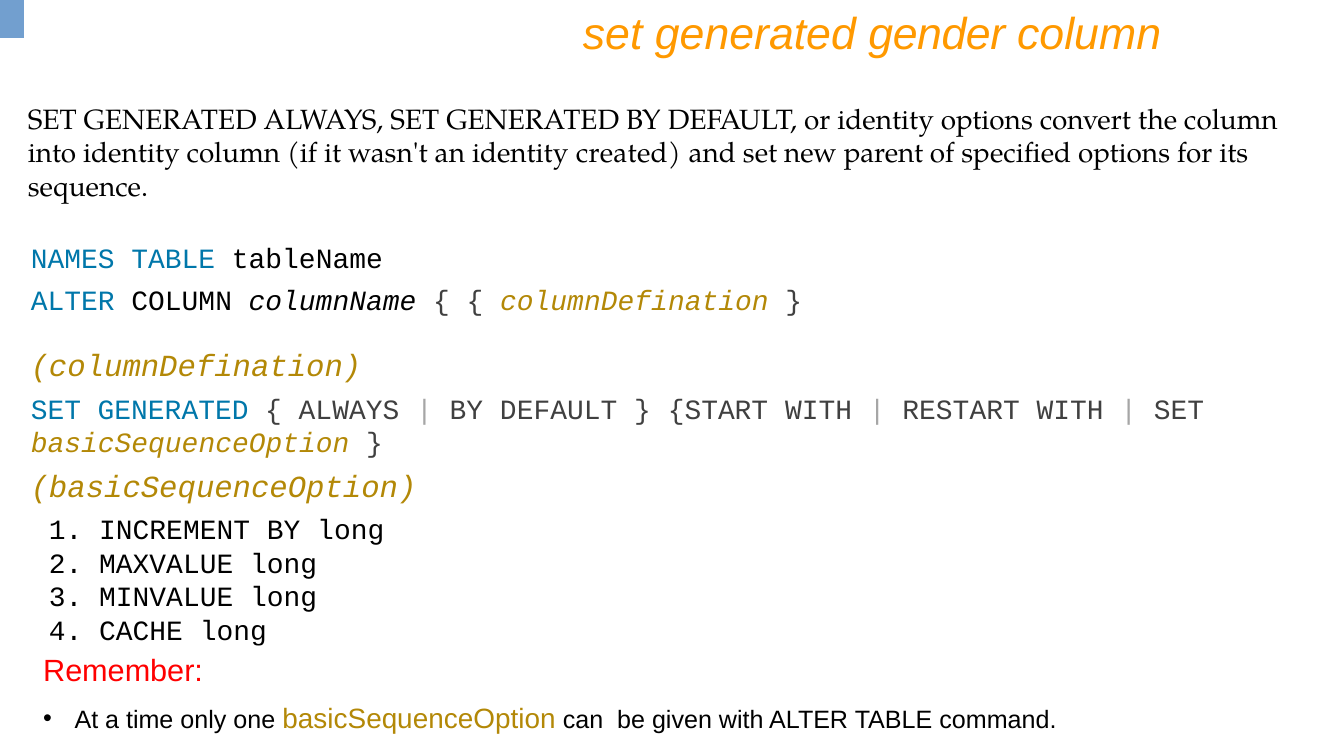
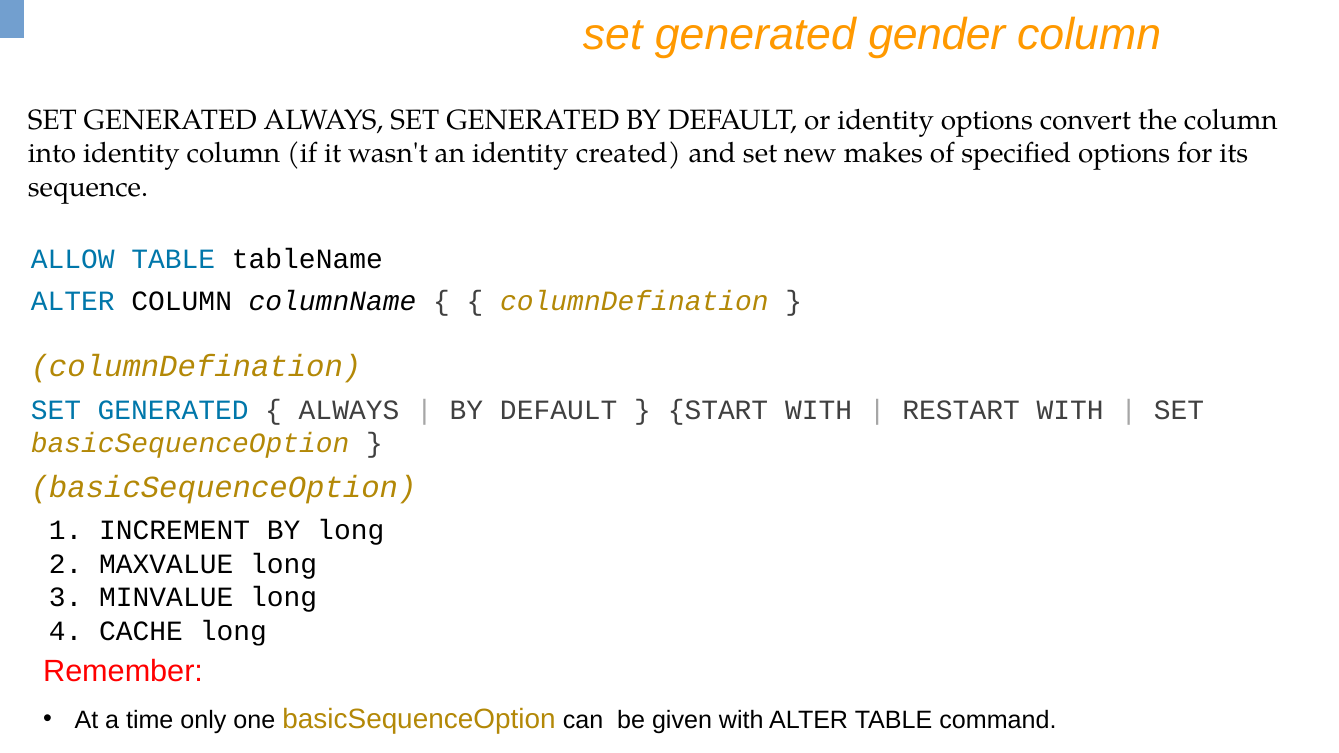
parent: parent -> makes
NAMES: NAMES -> ALLOW
